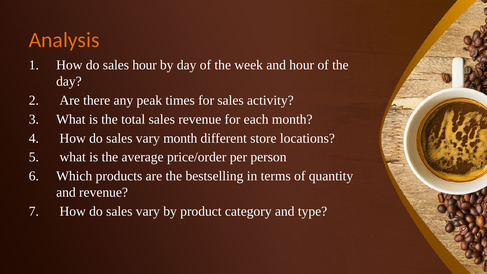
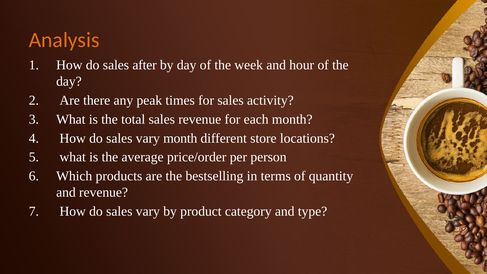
sales hour: hour -> after
